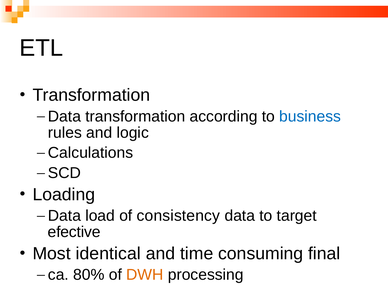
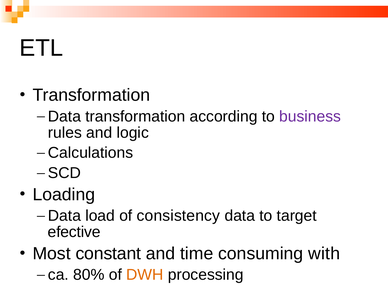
business colour: blue -> purple
identical: identical -> constant
final: final -> with
